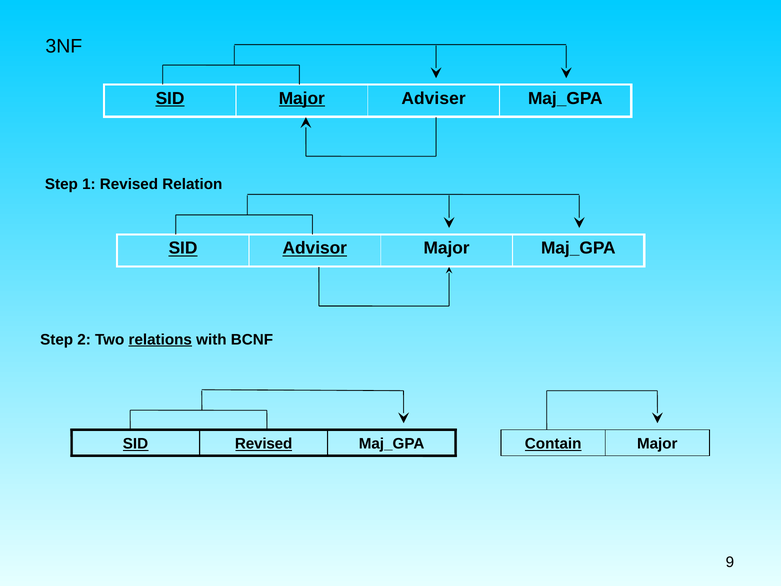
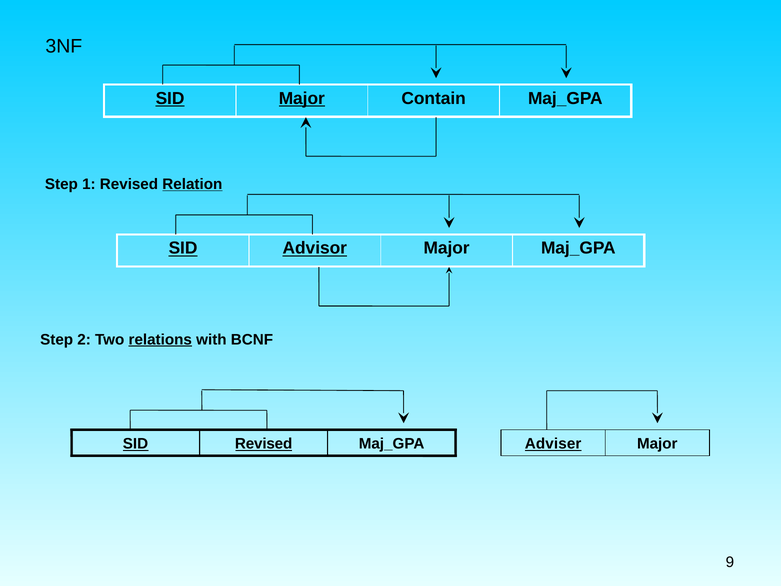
Adviser: Adviser -> Contain
Relation underline: none -> present
Contain: Contain -> Adviser
